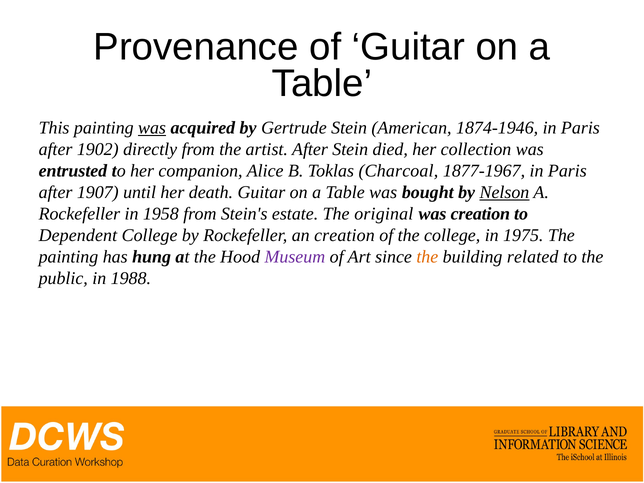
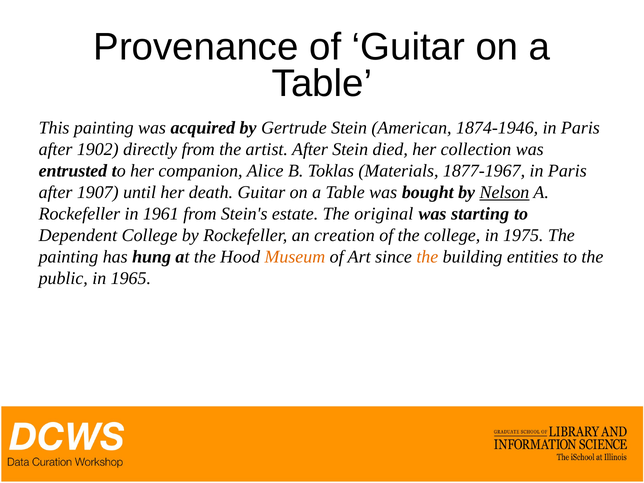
was at (152, 128) underline: present -> none
Charcoal: Charcoal -> Materials
1958: 1958 -> 1961
was creation: creation -> starting
Museum colour: purple -> orange
related: related -> entities
1988: 1988 -> 1965
